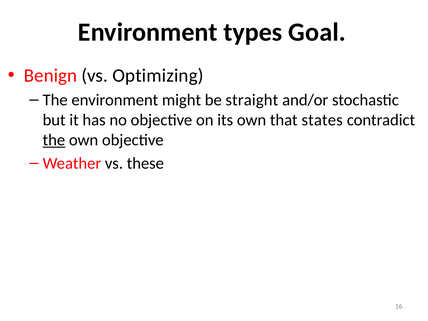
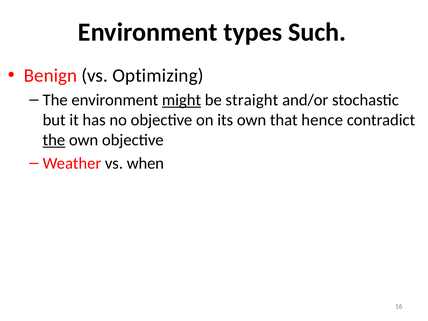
Goal: Goal -> Such
might underline: none -> present
states: states -> hence
these: these -> when
